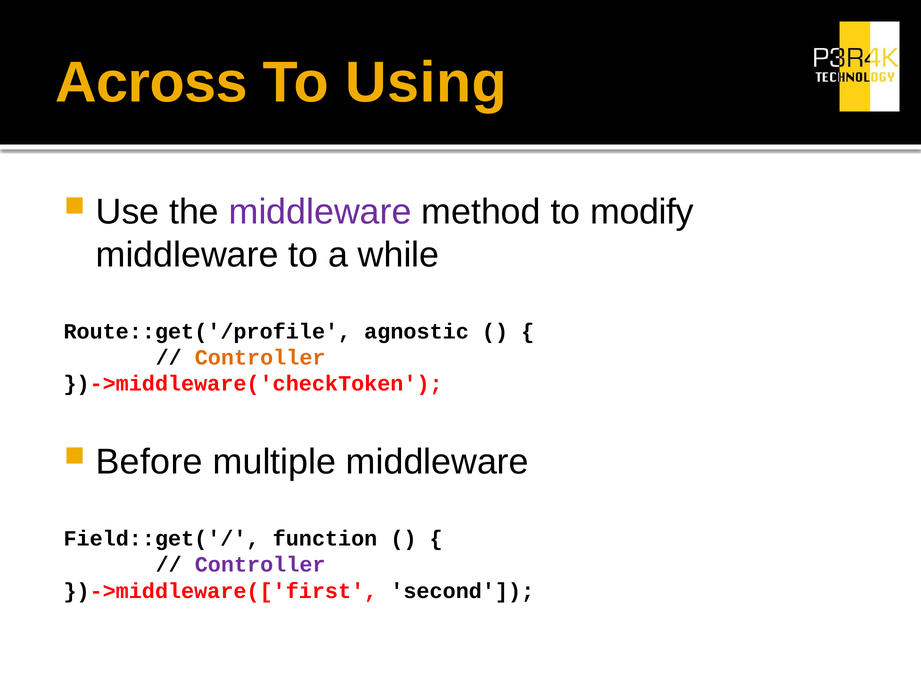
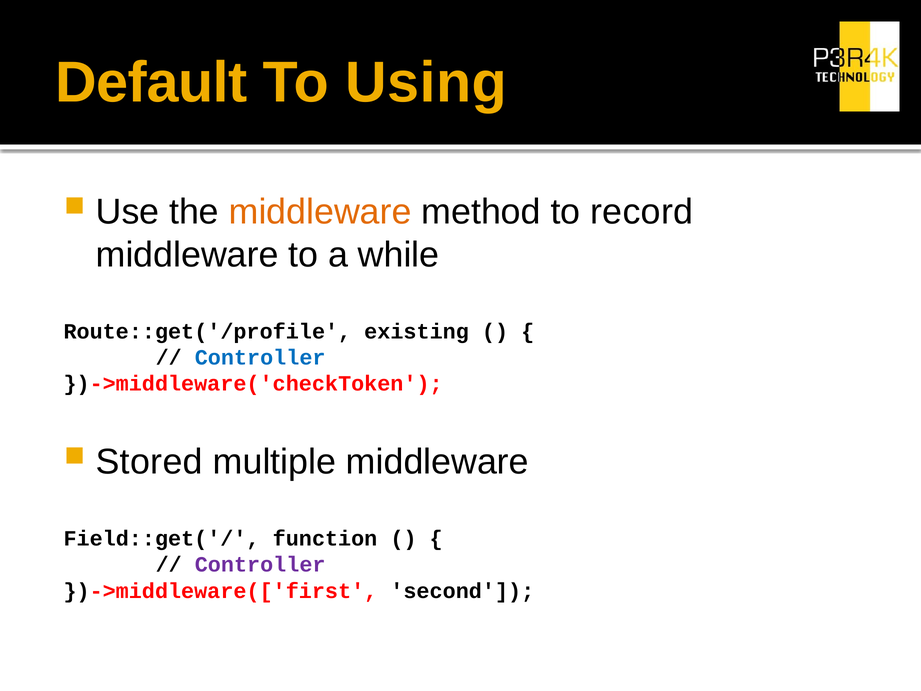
Across: Across -> Default
middleware at (320, 212) colour: purple -> orange
modify: modify -> record
agnostic: agnostic -> existing
Controller at (260, 357) colour: orange -> blue
Before: Before -> Stored
